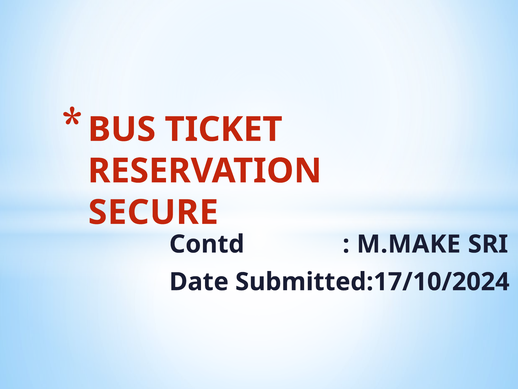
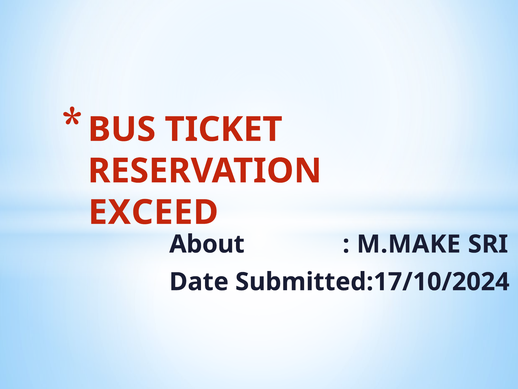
SECURE: SECURE -> EXCEED
Contd: Contd -> About
